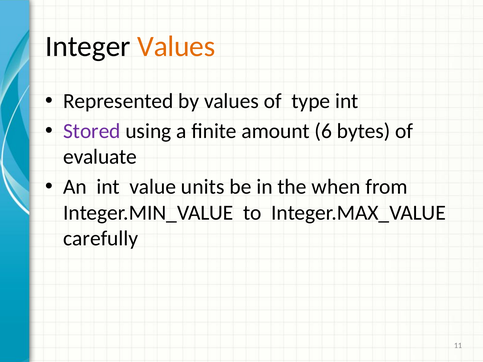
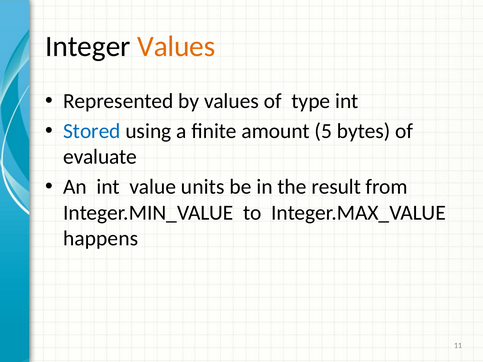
Stored colour: purple -> blue
6: 6 -> 5
when: when -> result
carefully: carefully -> happens
